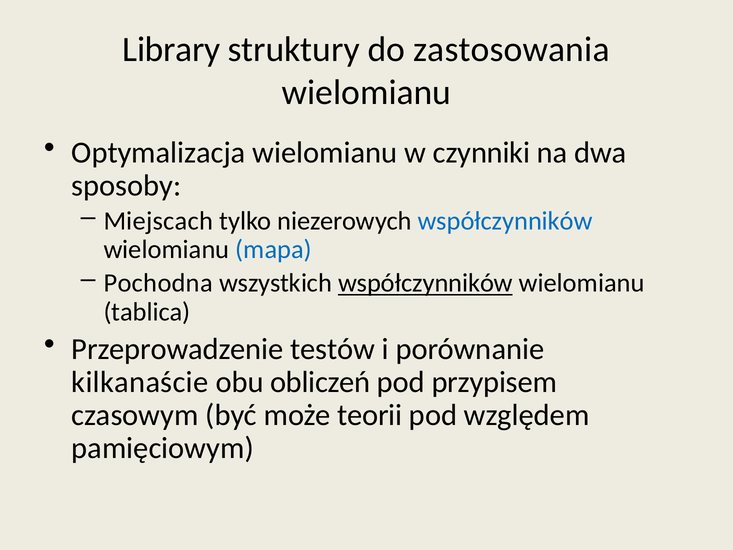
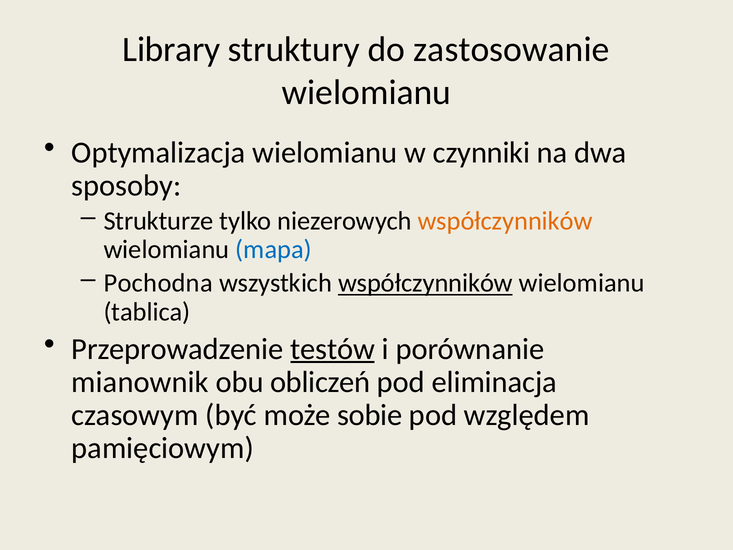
zastosowania: zastosowania -> zastosowanie
Miejscach: Miejscach -> Strukturze
współczynników at (505, 221) colour: blue -> orange
testów underline: none -> present
kilkanaście: kilkanaście -> mianownik
przypisem: przypisem -> eliminacja
teorii: teorii -> sobie
